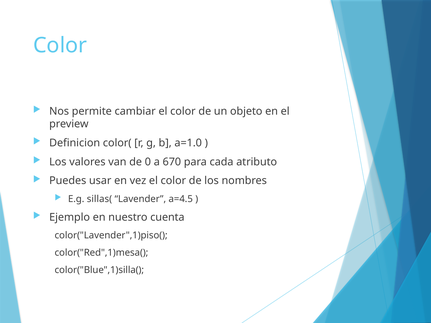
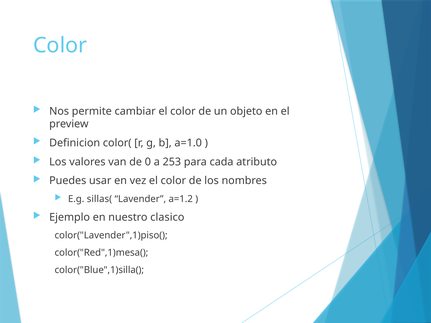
670: 670 -> 253
a=4.5: a=4.5 -> a=1.2
cuenta: cuenta -> clasico
